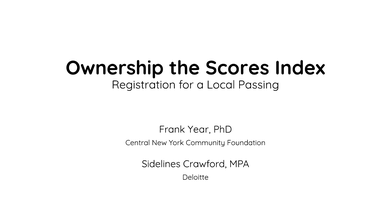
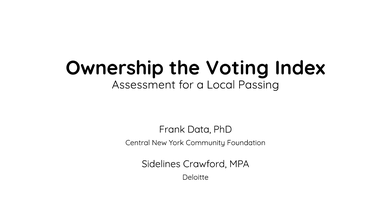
Scores: Scores -> Voting
Registration: Registration -> Assessment
Year: Year -> Data
